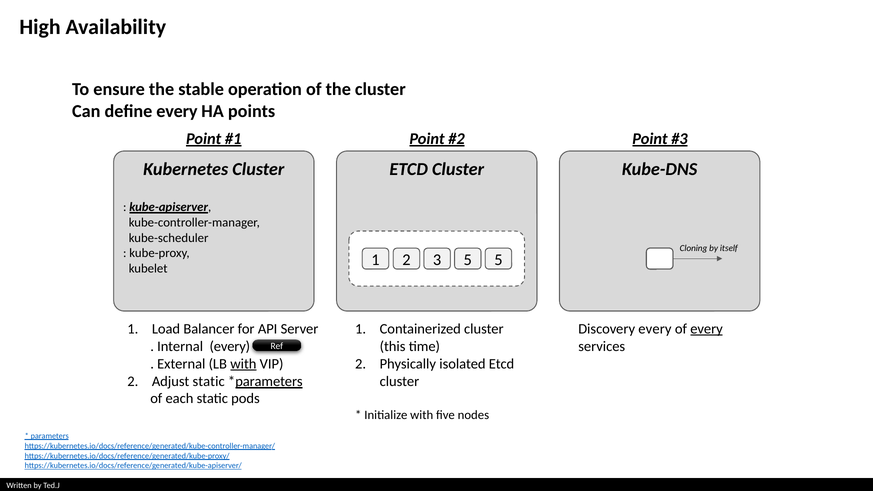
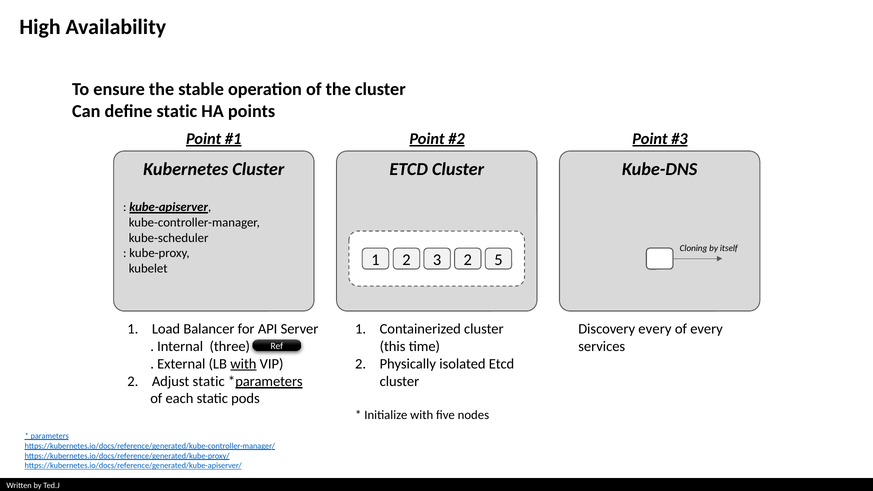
define every: every -> static
3 5: 5 -> 2
every at (706, 329) underline: present -> none
Internal every: every -> three
